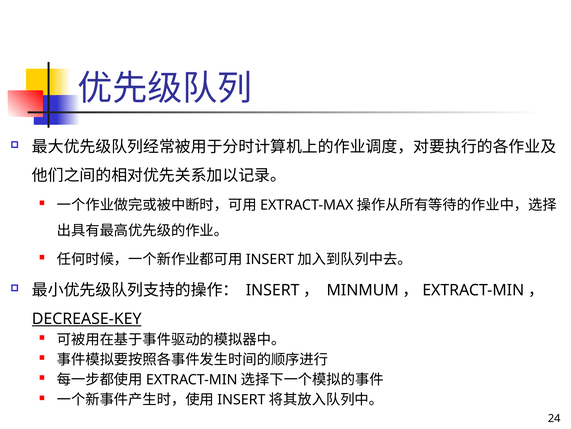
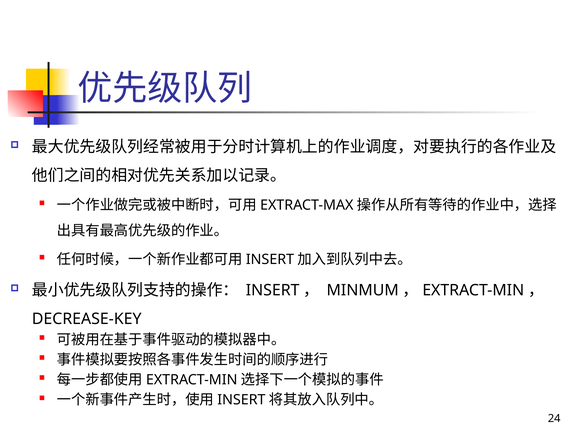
DECREASE-KEY underline: present -> none
